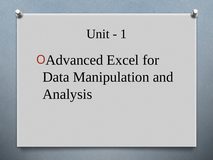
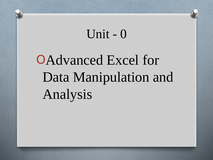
1: 1 -> 0
